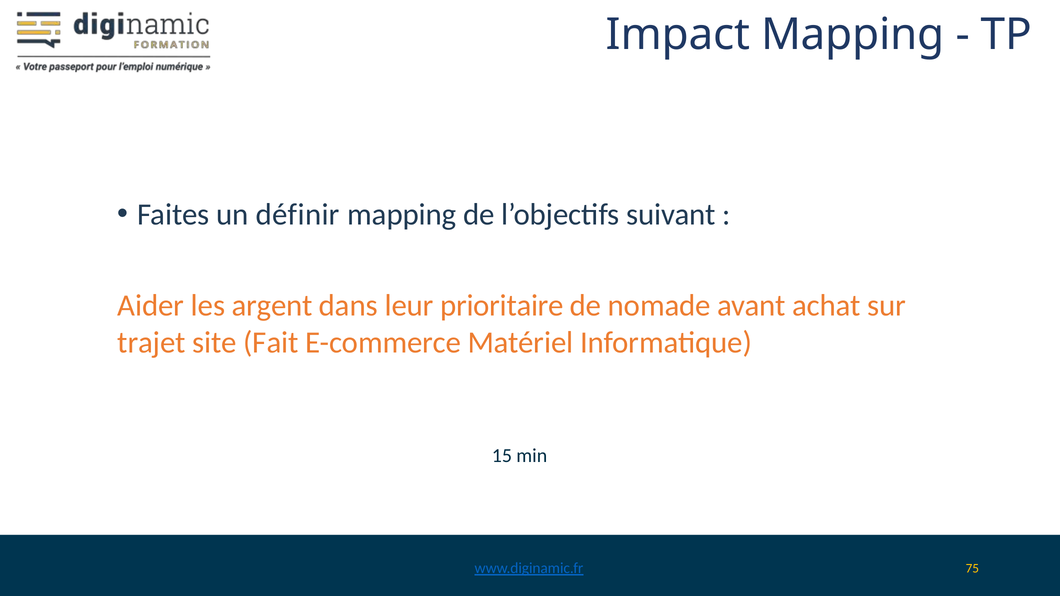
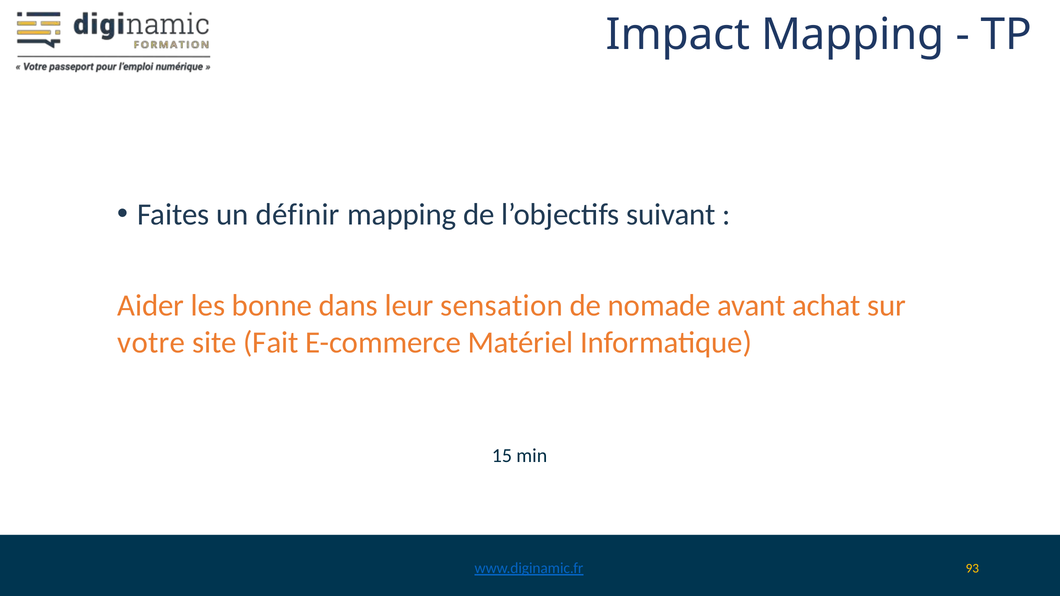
argent: argent -> bonne
prioritaire: prioritaire -> sensation
trajet: trajet -> votre
75: 75 -> 93
